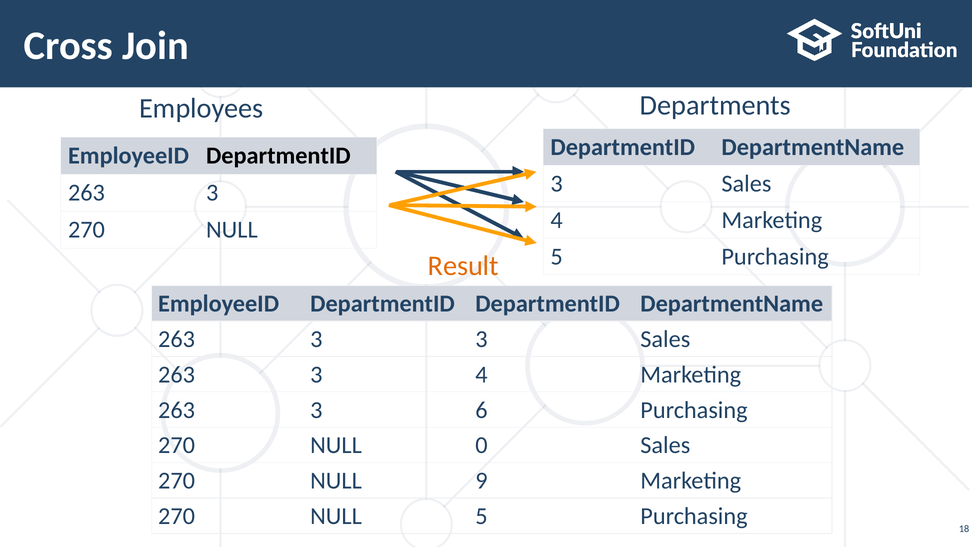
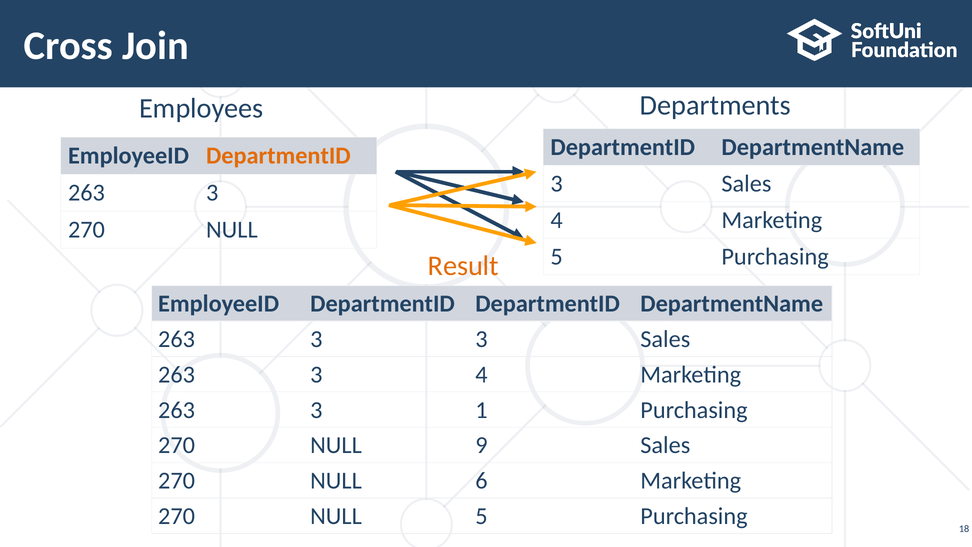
DepartmentID at (278, 156) colour: black -> orange
6: 6 -> 1
0: 0 -> 9
9: 9 -> 6
